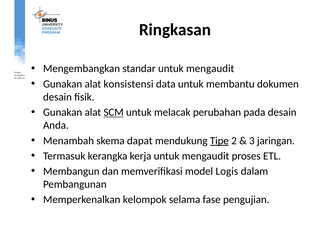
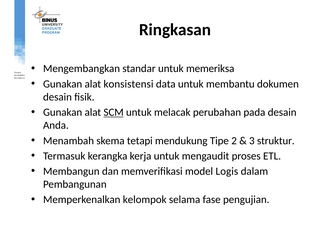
standar untuk mengaudit: mengaudit -> memeriksa
dapat: dapat -> tetapi
Tipe underline: present -> none
jaringan: jaringan -> struktur
